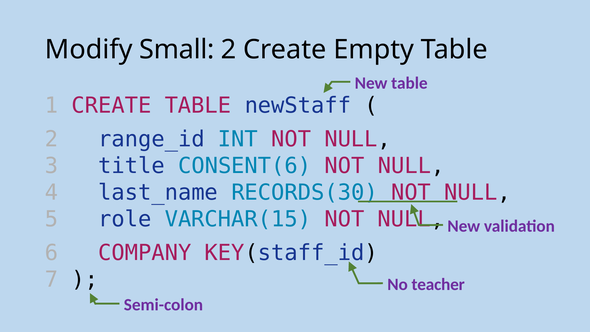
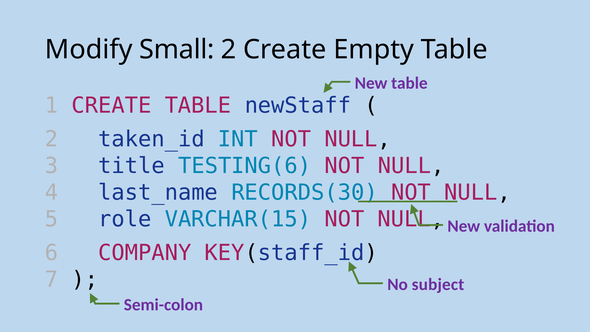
range_id: range_id -> taken_id
CONSENT(6: CONSENT(6 -> TESTING(6
teacher: teacher -> subject
